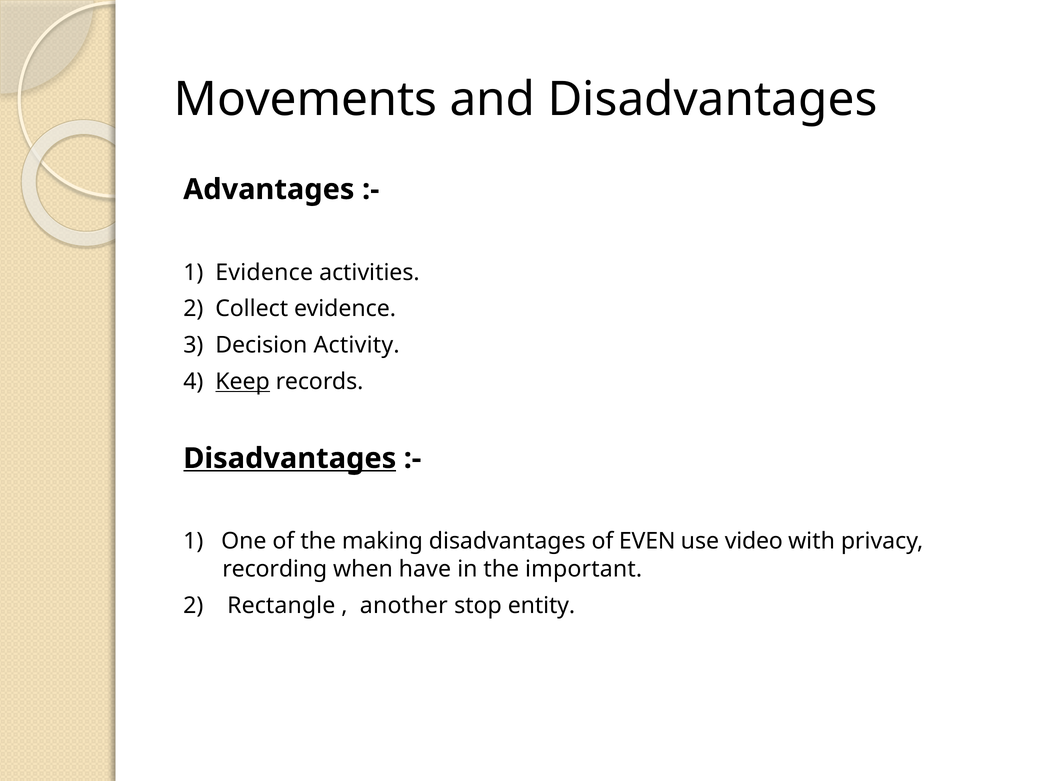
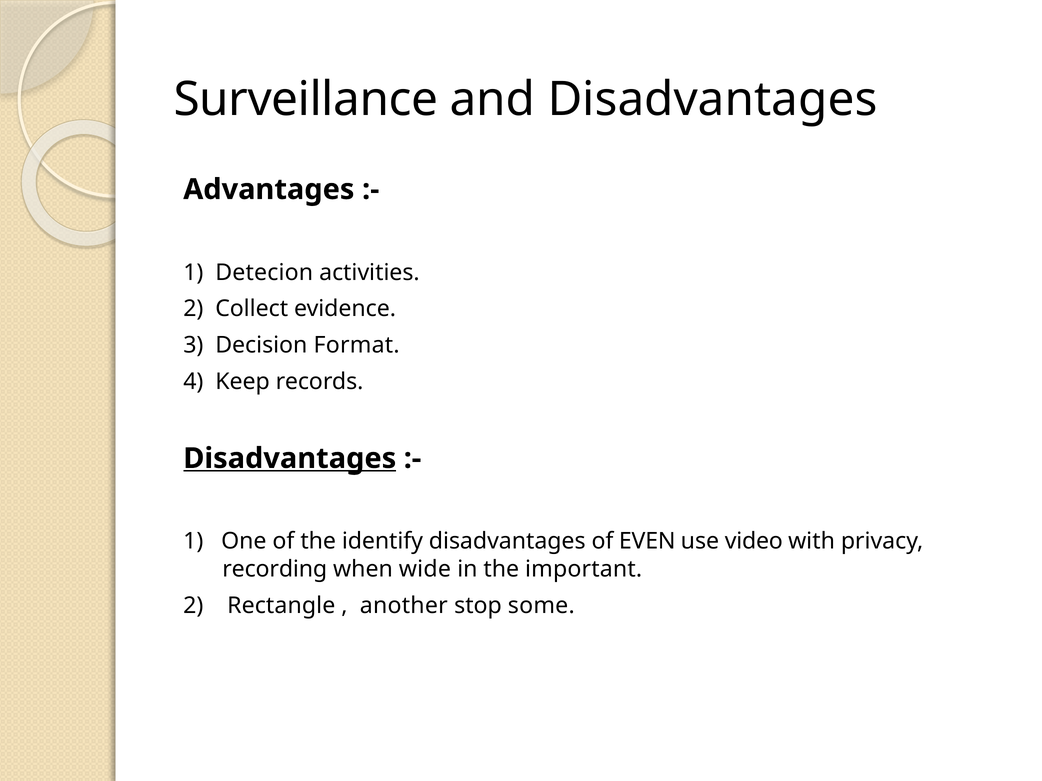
Movements: Movements -> Surveillance
1 Evidence: Evidence -> Detecion
Activity: Activity -> Format
Keep underline: present -> none
making: making -> identify
have: have -> wide
entity: entity -> some
